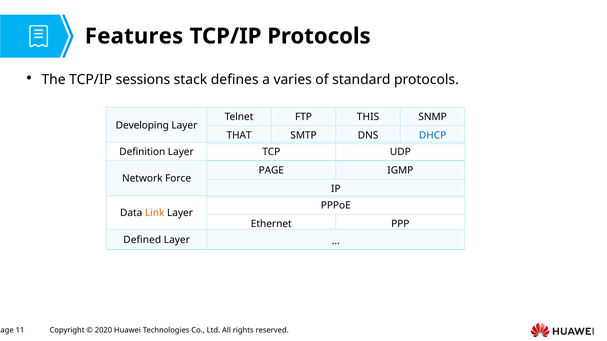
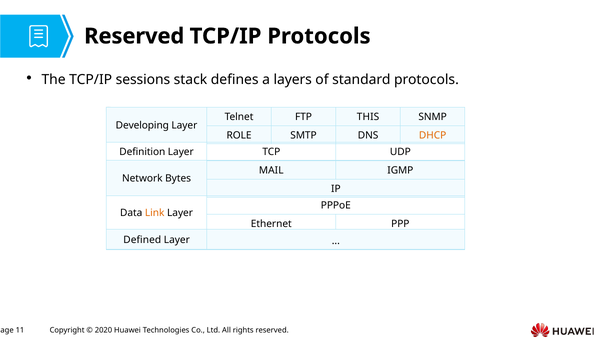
Features at (134, 36): Features -> Reserved
varies: varies -> layers
THAT: THAT -> ROLE
DHCP colour: blue -> orange
PAGE at (271, 171): PAGE -> MAIL
Force: Force -> Bytes
